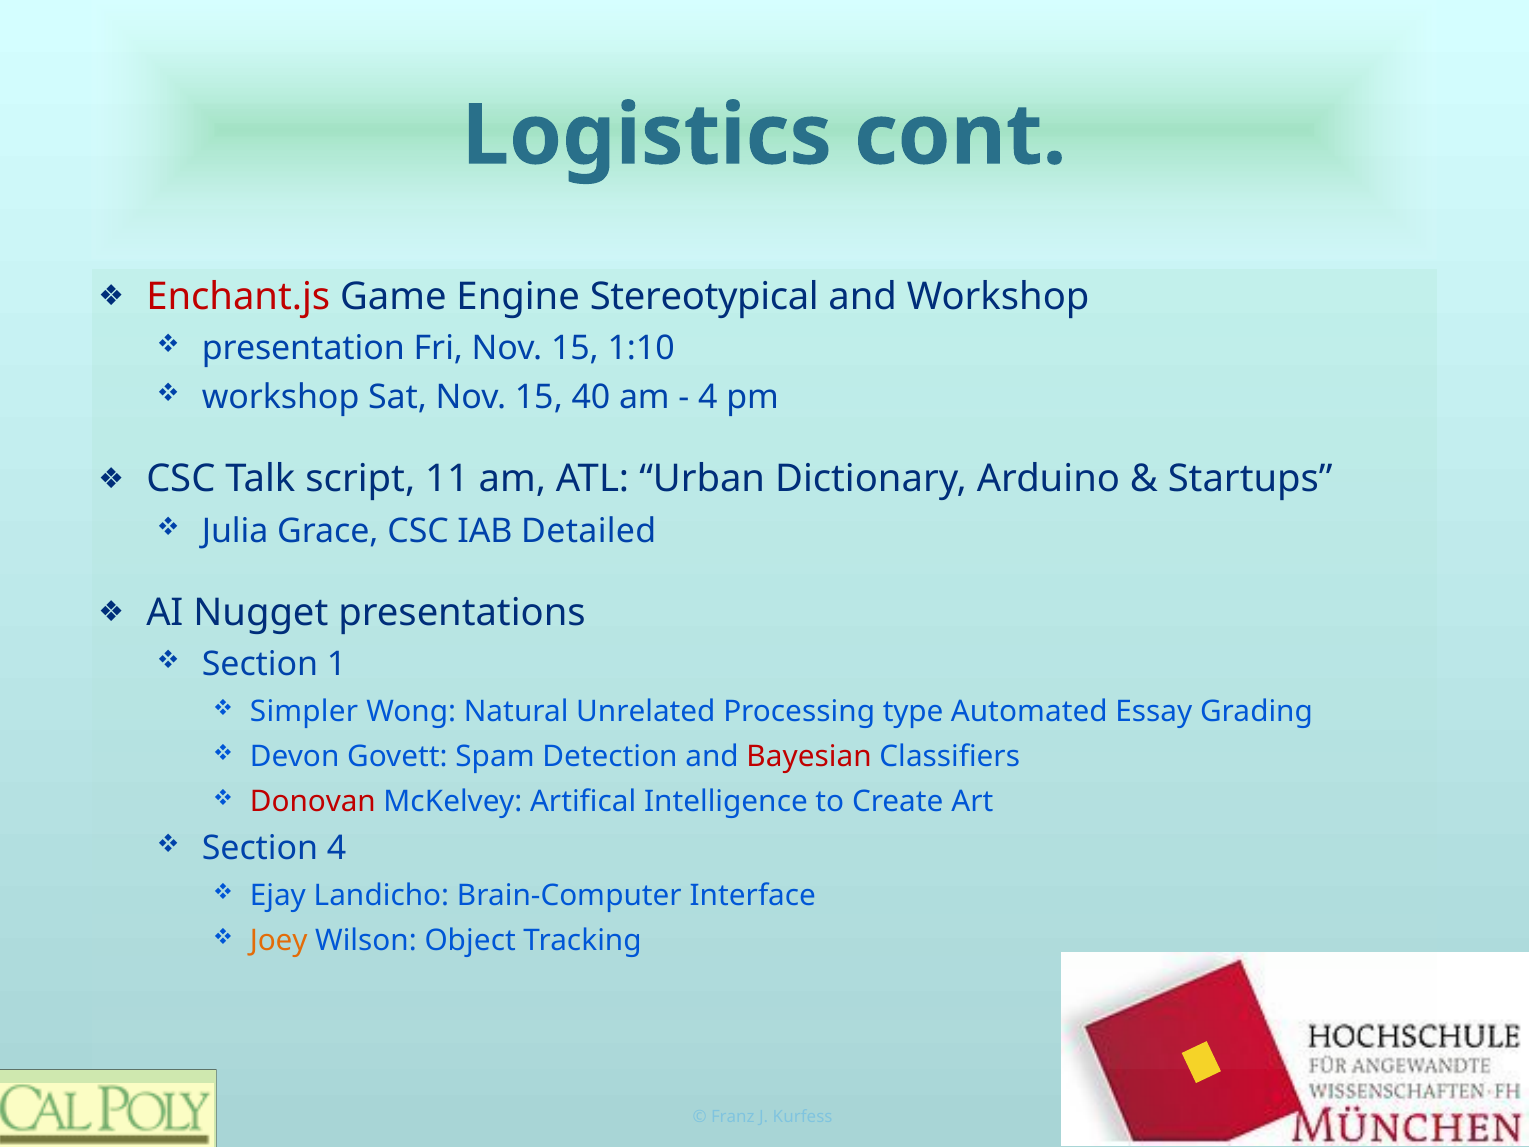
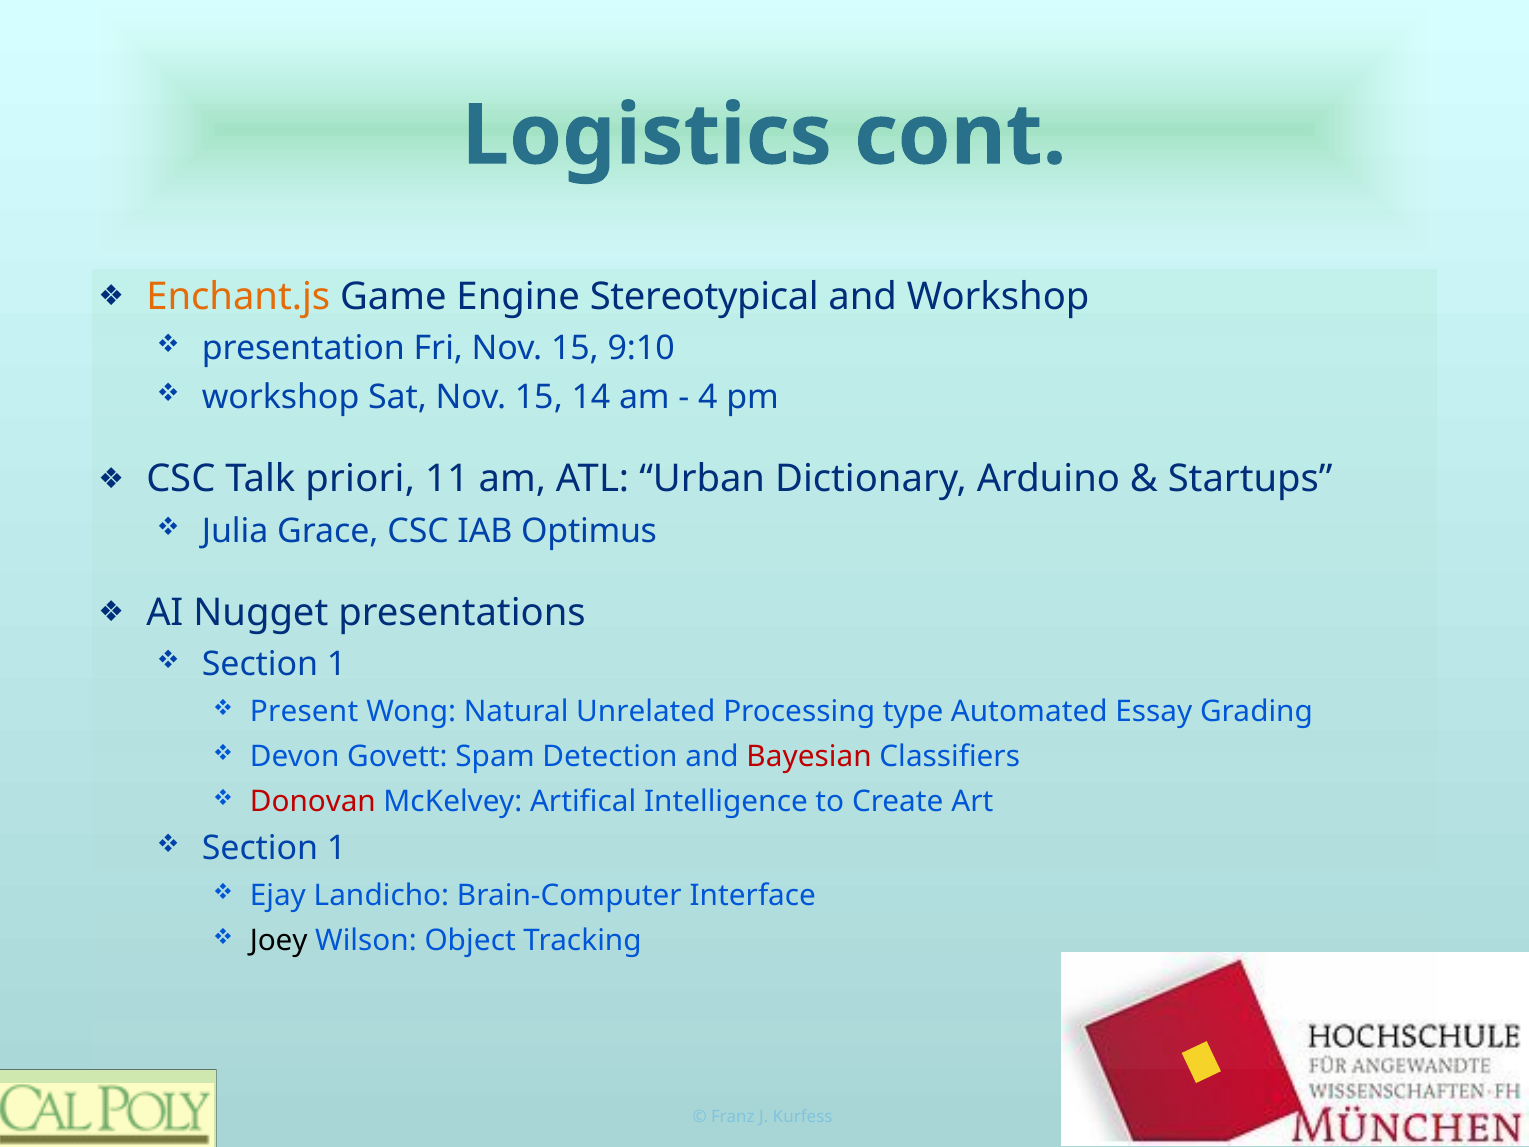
Enchant.js colour: red -> orange
1:10: 1:10 -> 9:10
40: 40 -> 14
script: script -> priori
Detailed: Detailed -> Optimus
Simpler: Simpler -> Present
4 at (337, 848): 4 -> 1
Joey colour: orange -> black
